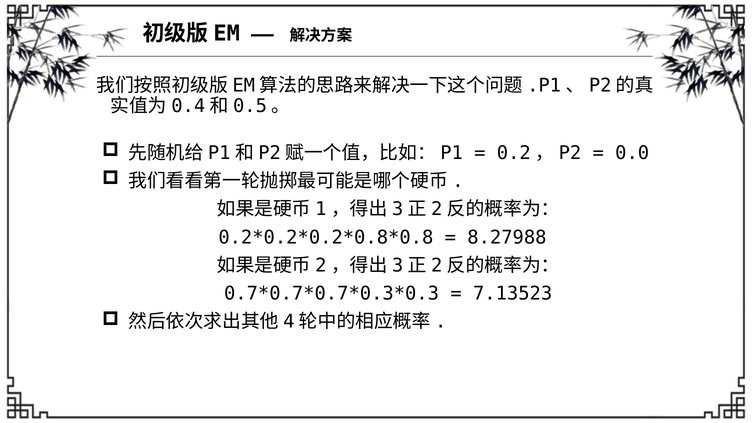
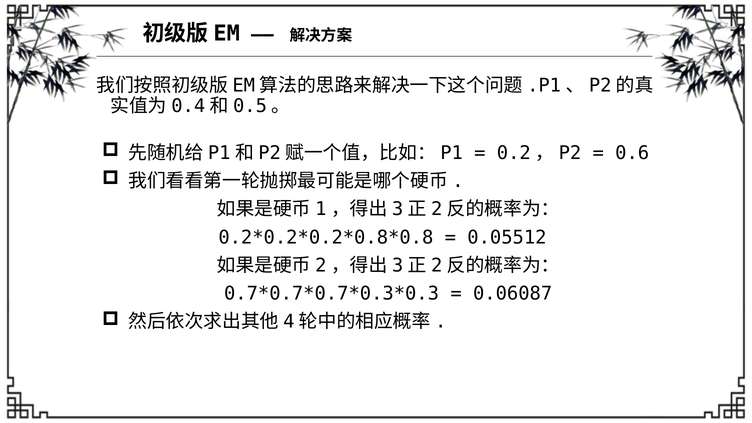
0.0: 0.0 -> 0.6
8.27988: 8.27988 -> 0.05512
7.13523: 7.13523 -> 0.06087
